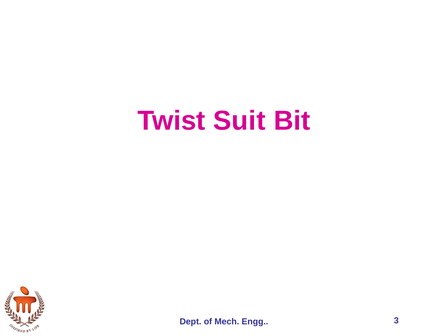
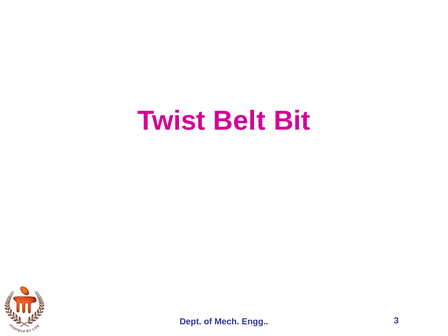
Suit: Suit -> Belt
